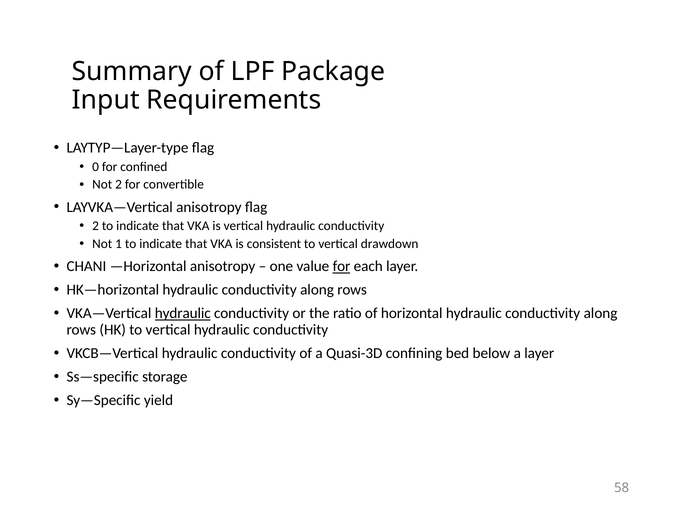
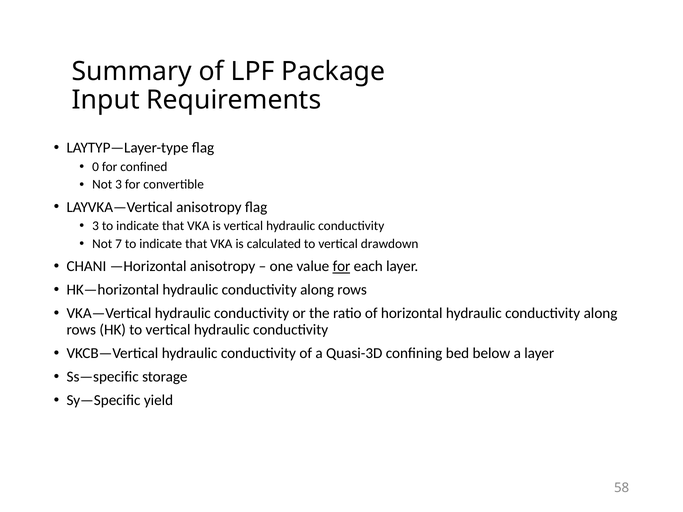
Not 2: 2 -> 3
2 at (96, 226): 2 -> 3
1: 1 -> 7
consistent: consistent -> calculated
hydraulic at (183, 314) underline: present -> none
